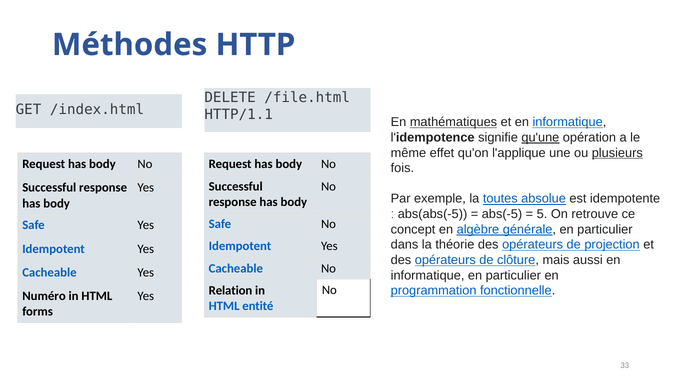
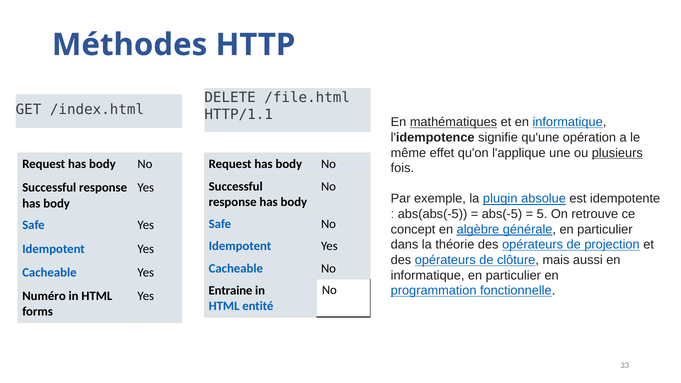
qu'une underline: present -> none
toutes: toutes -> plugin
Relation: Relation -> Entraine
